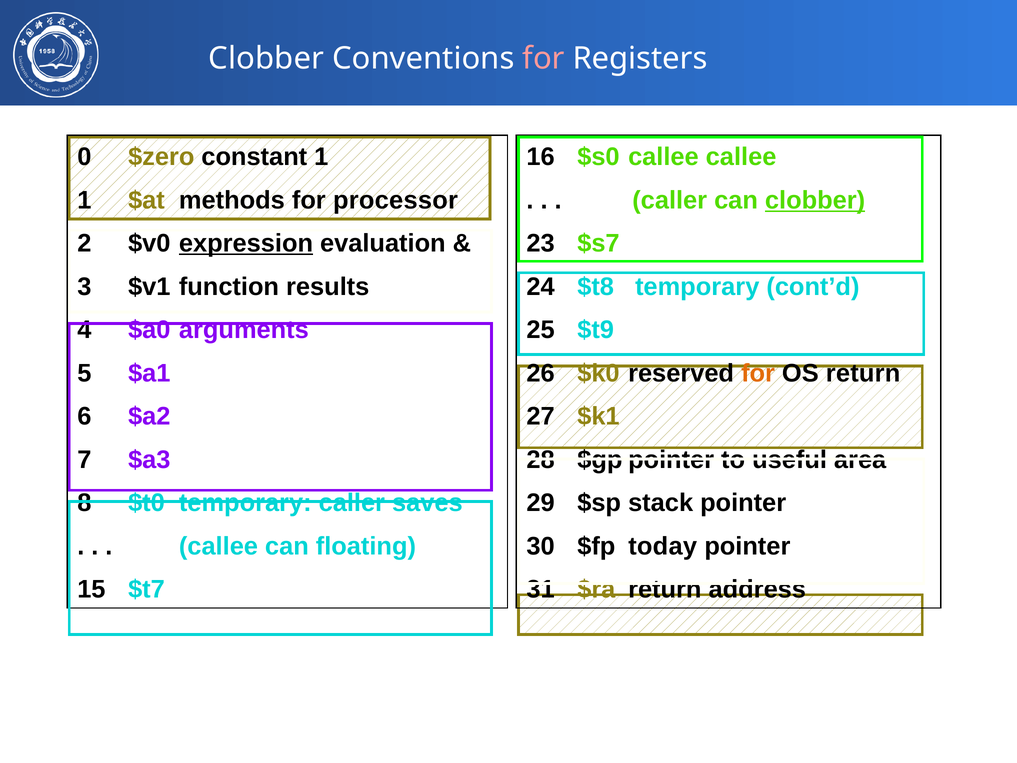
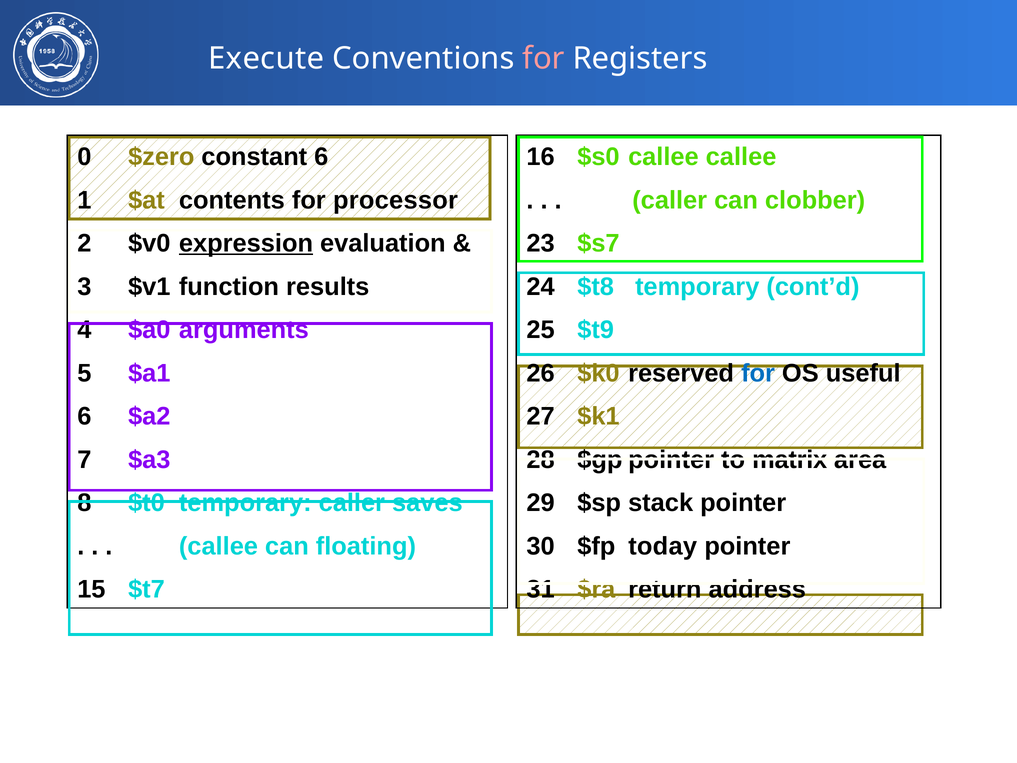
Clobber at (266, 58): Clobber -> Execute
constant 1: 1 -> 6
methods: methods -> contents
clobber at (815, 200) underline: present -> none
for at (758, 373) colour: orange -> blue
OS return: return -> useful
useful: useful -> matrix
